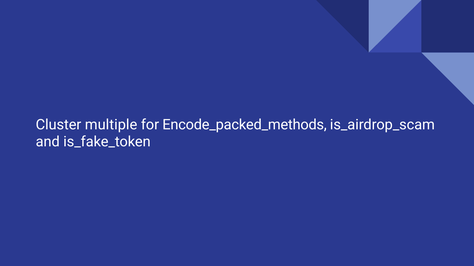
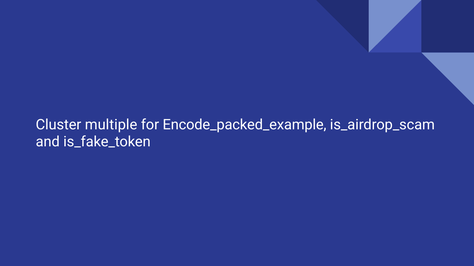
Encode_packed_methods: Encode_packed_methods -> Encode_packed_example
